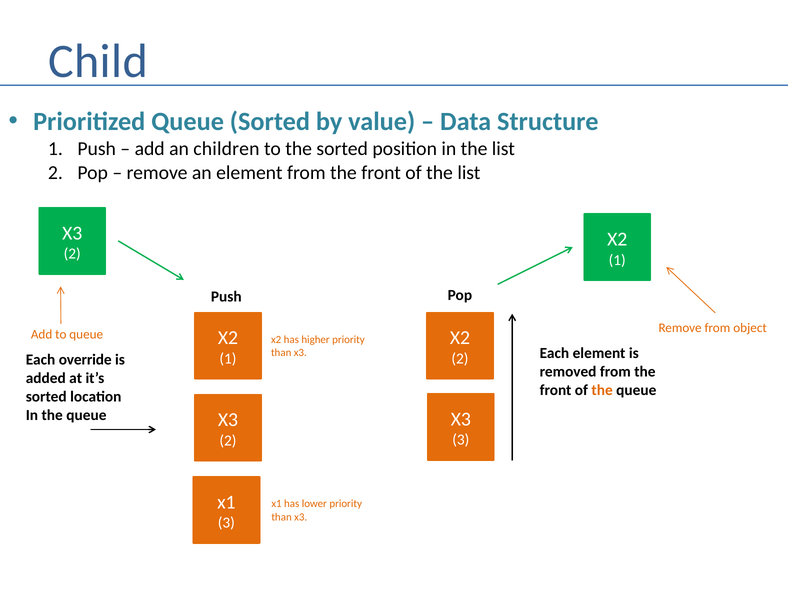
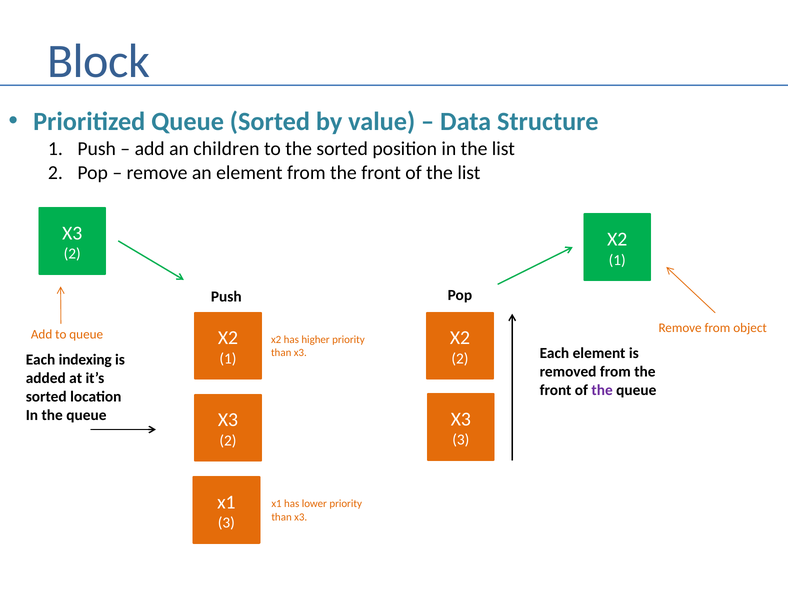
Child: Child -> Block
override: override -> indexing
the at (602, 390) colour: orange -> purple
